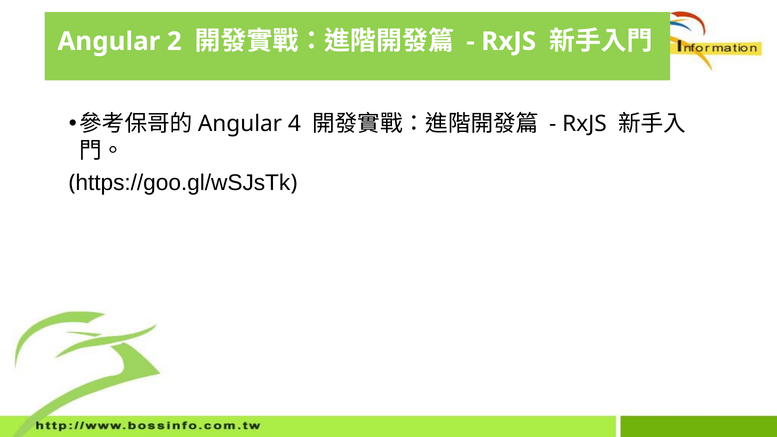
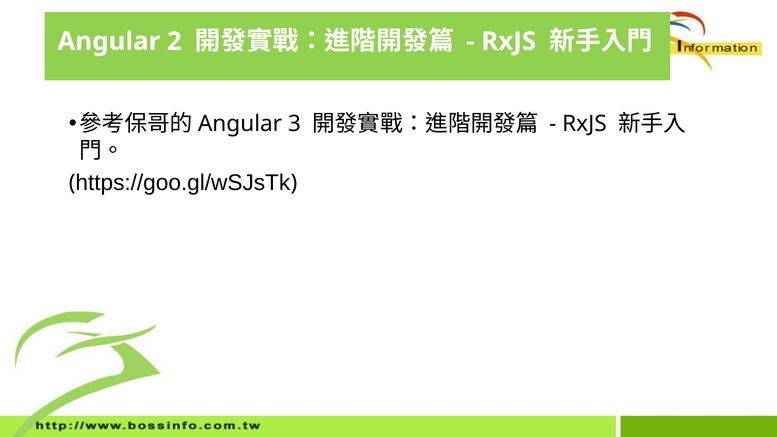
4: 4 -> 3
